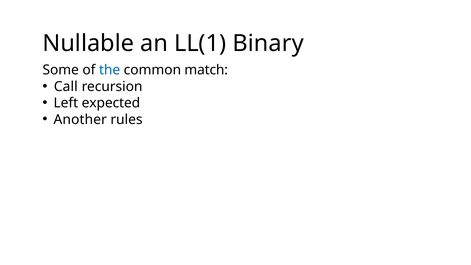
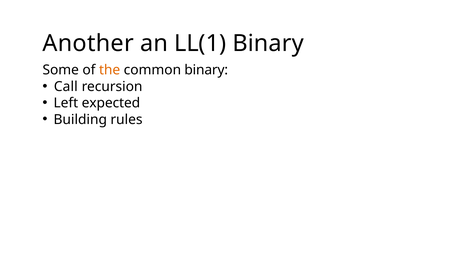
Nullable: Nullable -> Another
the colour: blue -> orange
common match: match -> binary
Another: Another -> Building
